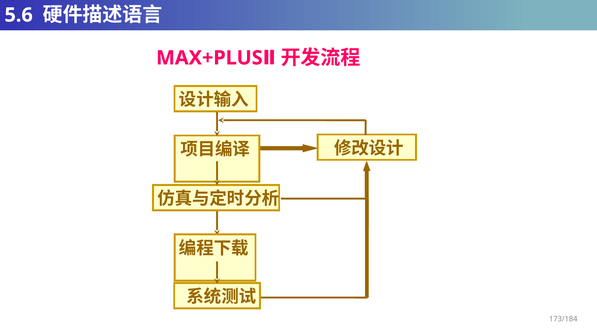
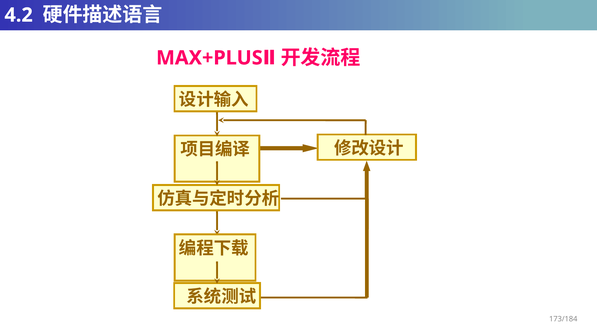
5.6: 5.6 -> 4.2
